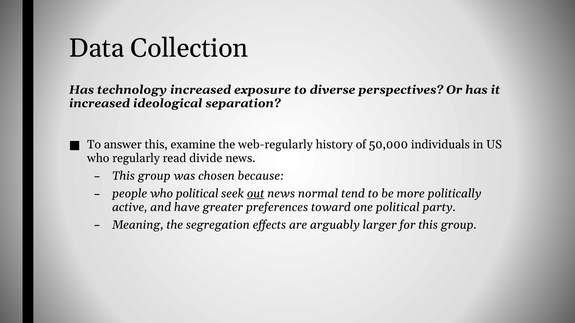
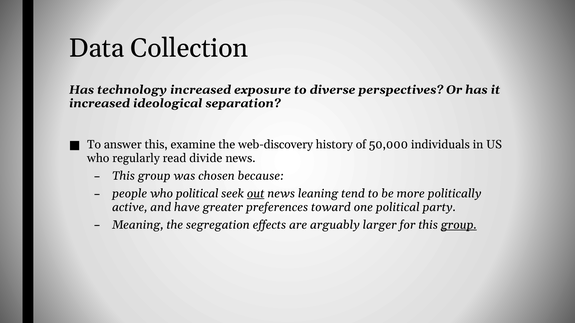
web-regularly: web-regularly -> web-discovery
normal: normal -> leaning
group at (459, 225) underline: none -> present
